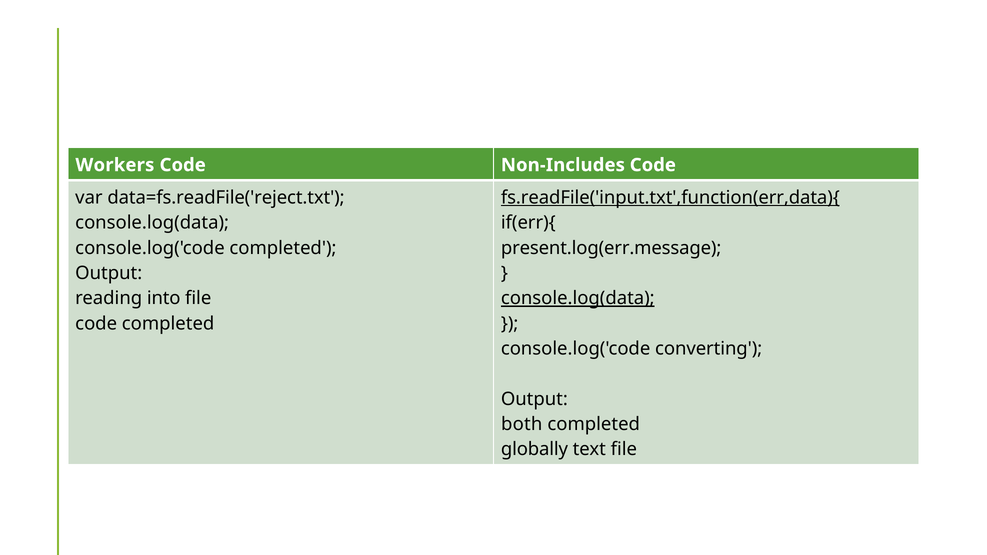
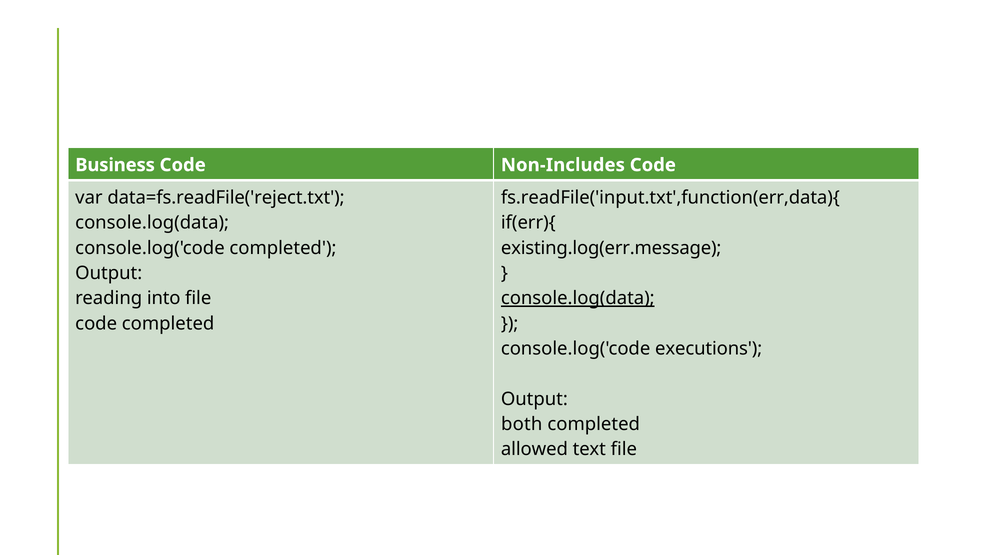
Workers: Workers -> Business
fs.readFile('input.txt',function(err,data){ underline: present -> none
present.log(err.message: present.log(err.message -> existing.log(err.message
converting: converting -> executions
globally: globally -> allowed
